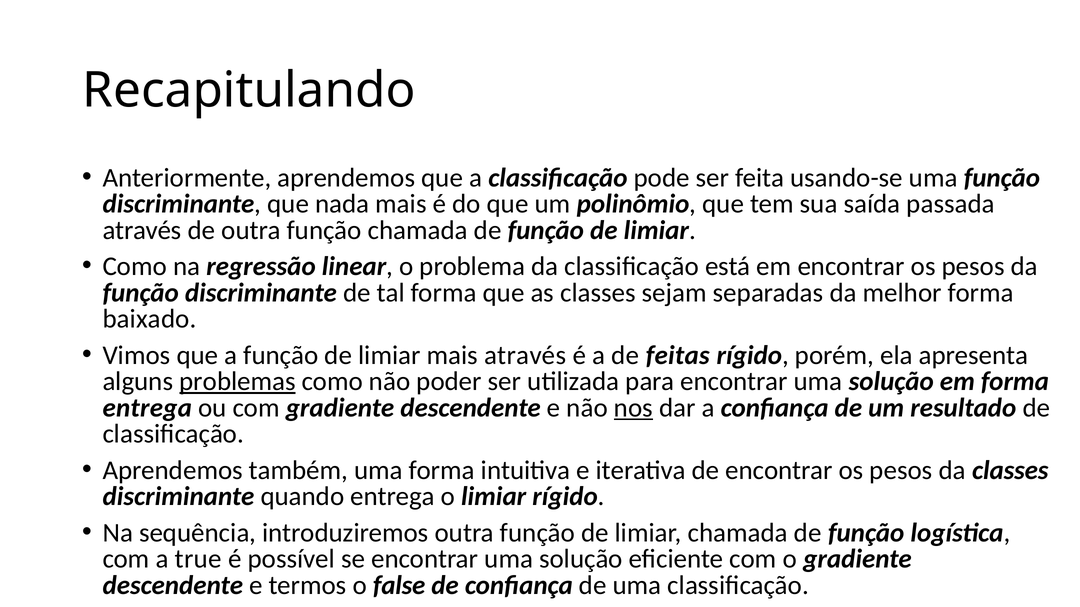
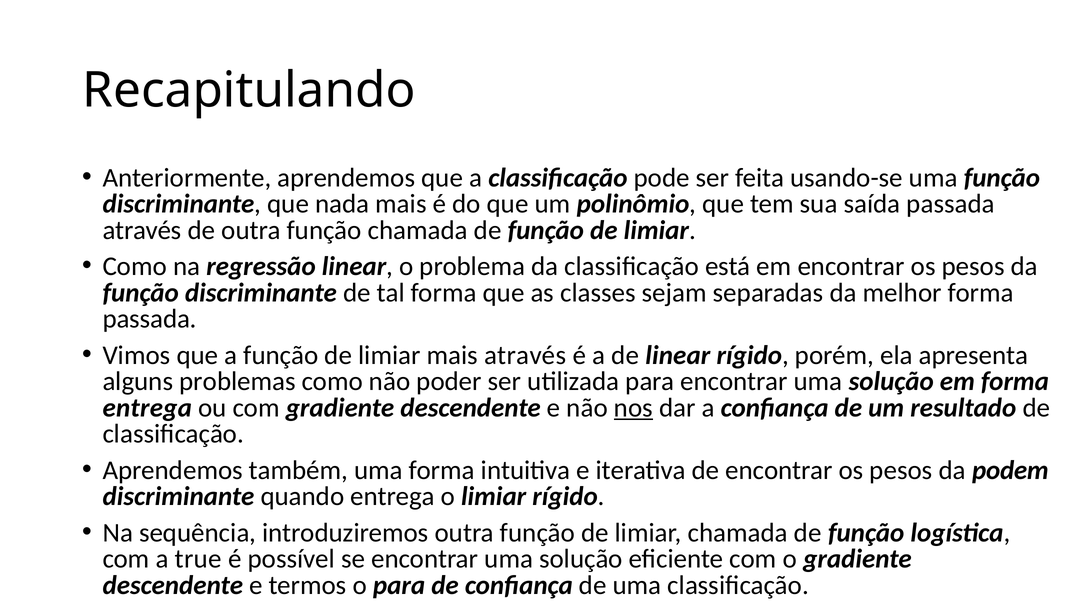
baixado at (150, 319): baixado -> passada
de feitas: feitas -> linear
problemas underline: present -> none
da classes: classes -> podem
o false: false -> para
